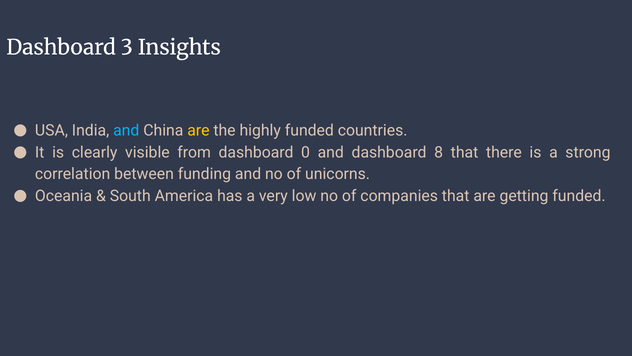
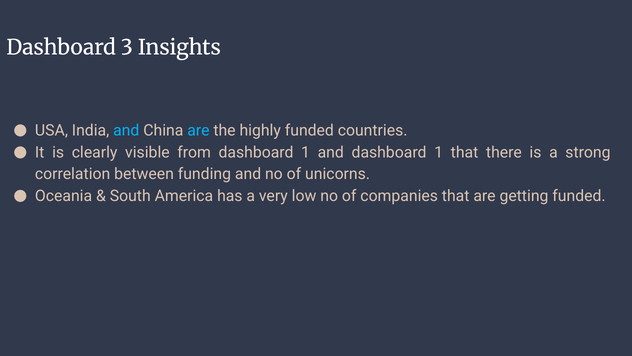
are at (198, 130) colour: yellow -> light blue
from dashboard 0: 0 -> 1
and dashboard 8: 8 -> 1
